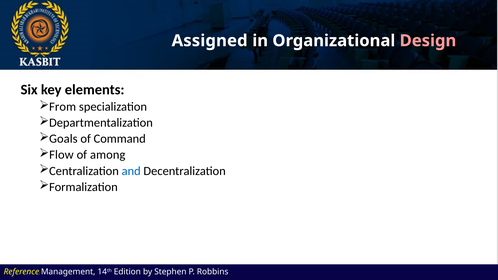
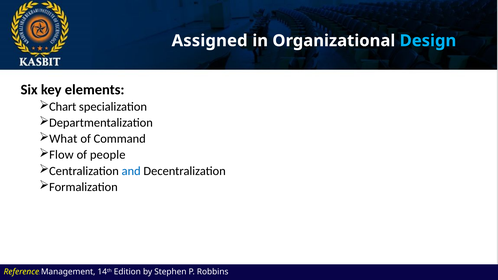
Design colour: pink -> light blue
From: From -> Chart
Goals: Goals -> What
among: among -> people
